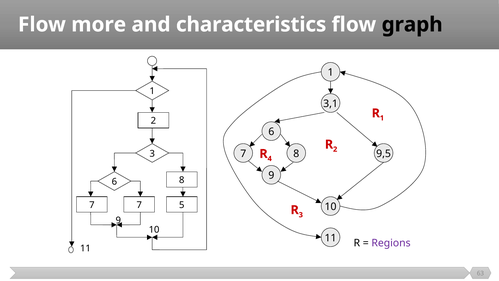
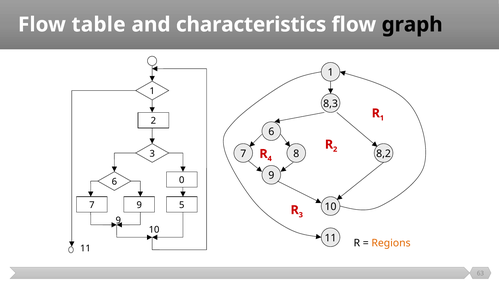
more: more -> table
3,1: 3,1 -> 8,3
9,5: 9,5 -> 8,2
6 8: 8 -> 0
7 7: 7 -> 9
Regions colour: purple -> orange
